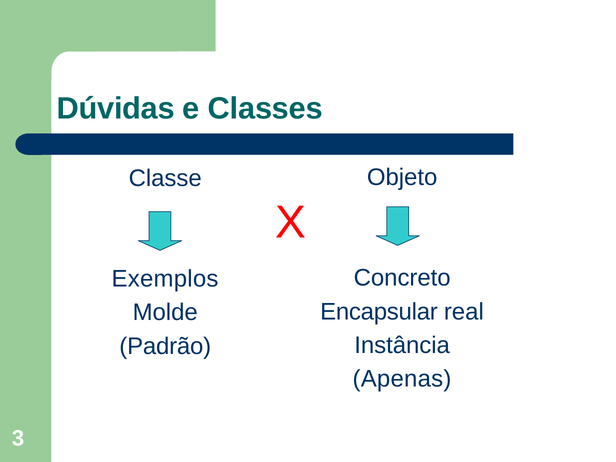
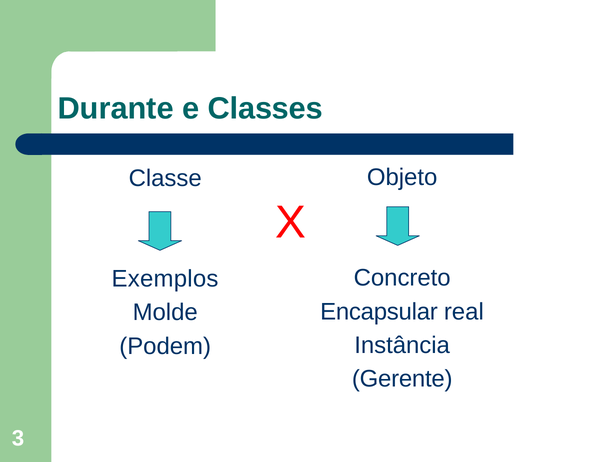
Dúvidas: Dúvidas -> Durante
Padrão: Padrão -> Podem
Apenas: Apenas -> Gerente
